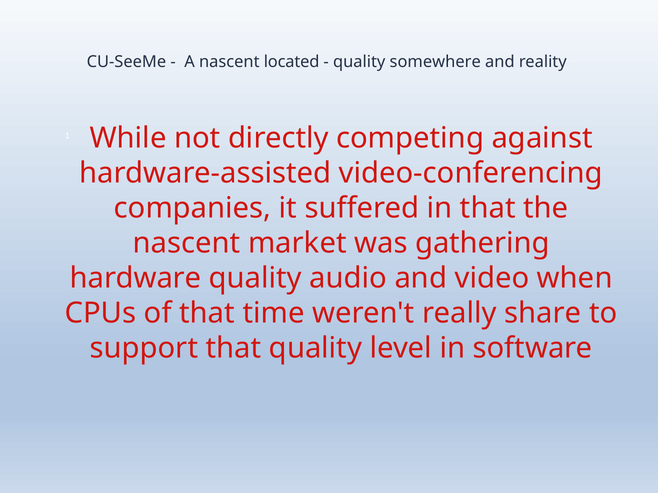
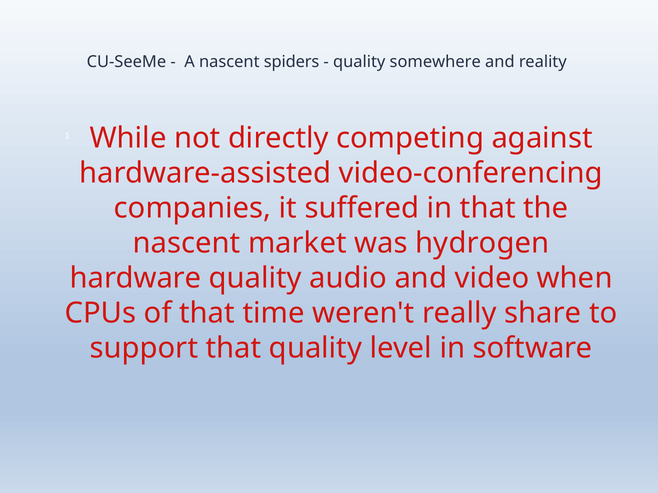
located: located -> spiders
gathering: gathering -> hydrogen
